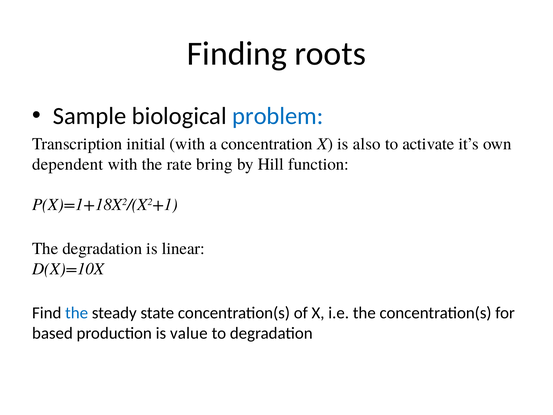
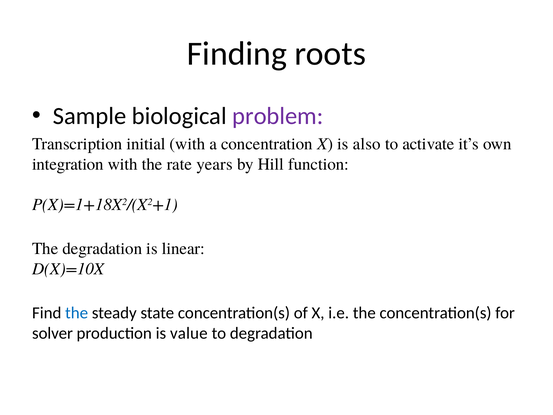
problem colour: blue -> purple
dependent: dependent -> integration
bring: bring -> years
based: based -> solver
